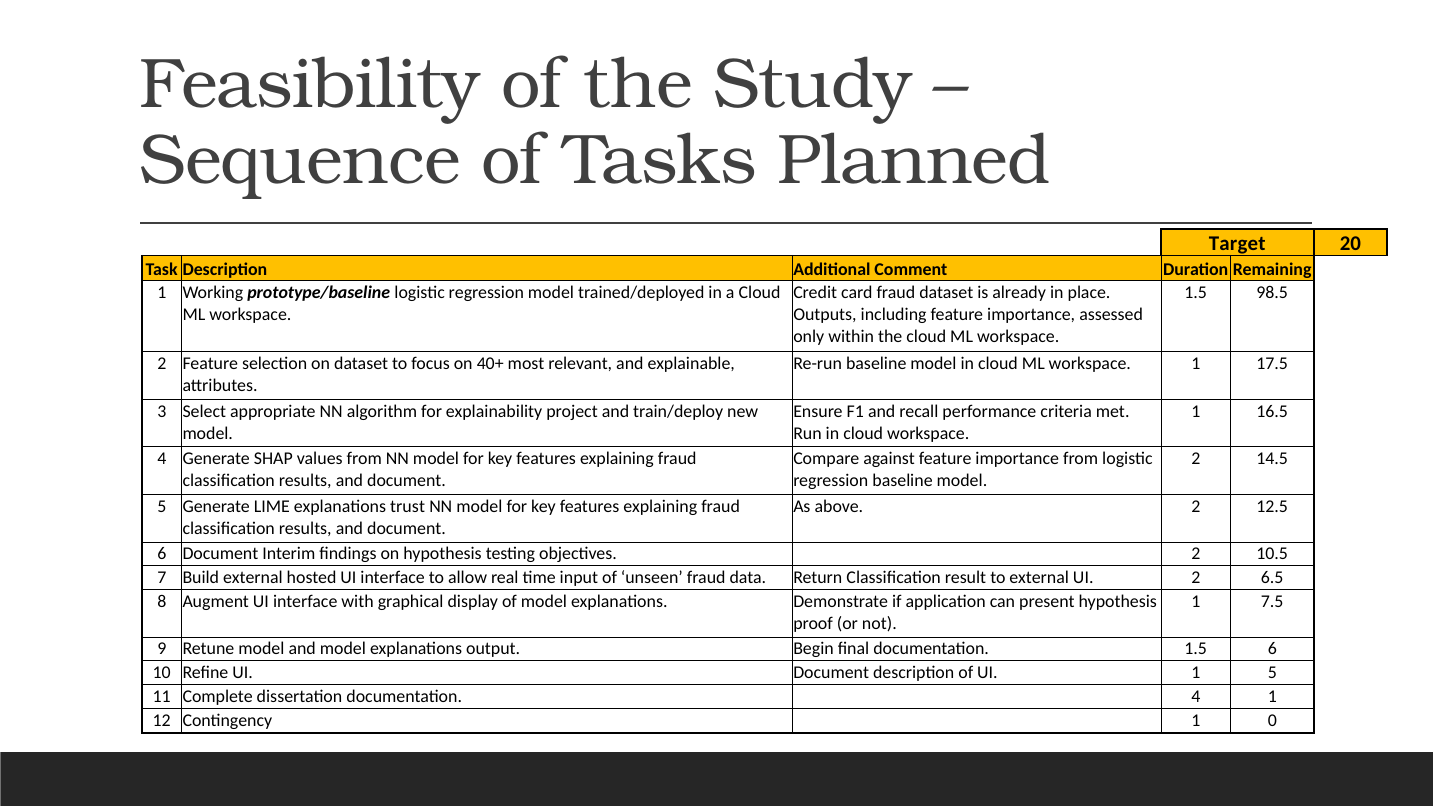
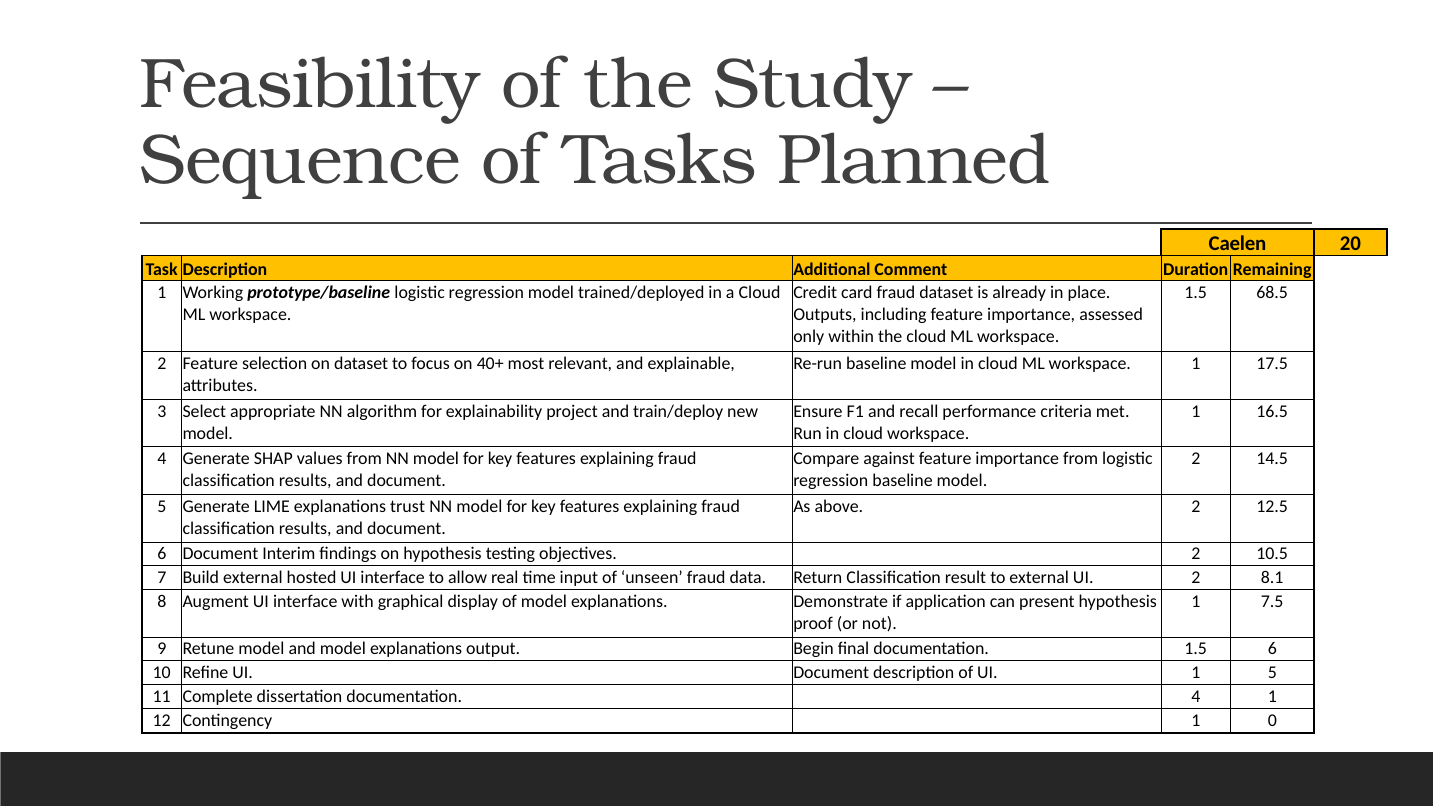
Target: Target -> Caelen
98.5: 98.5 -> 68.5
6.5: 6.5 -> 8.1
